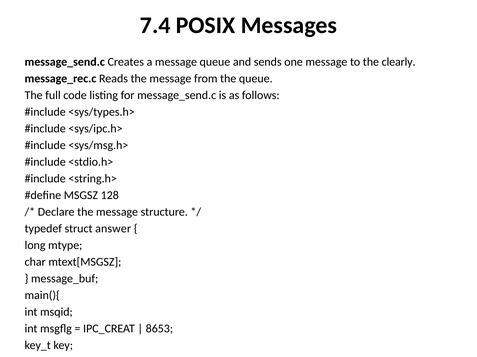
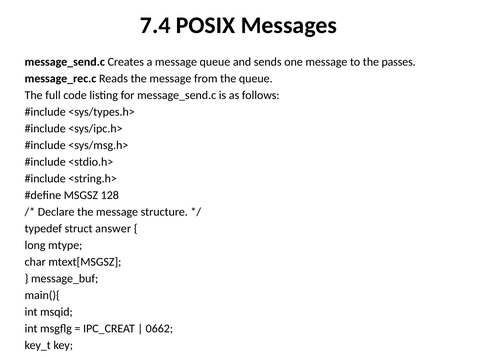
clearly: clearly -> passes
8653: 8653 -> 0662
